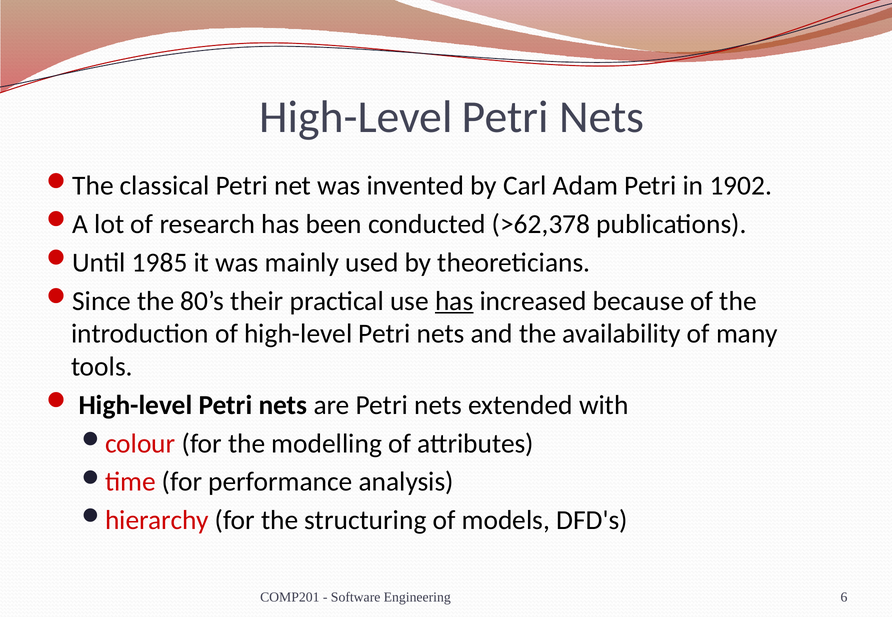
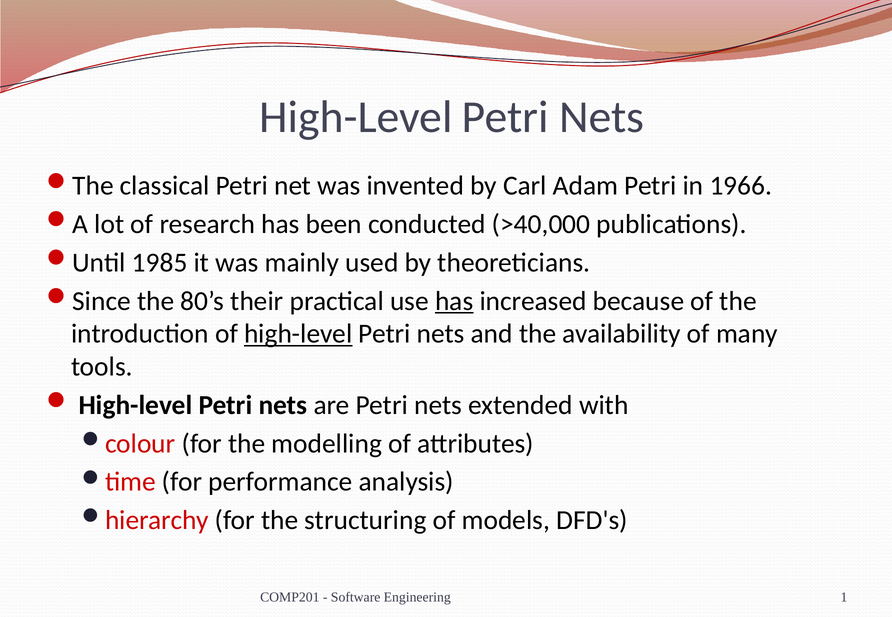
1902: 1902 -> 1966
>62,378: >62,378 -> >40,000
high-level at (298, 334) underline: none -> present
6: 6 -> 1
